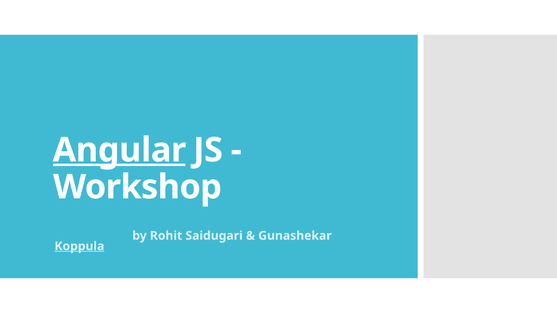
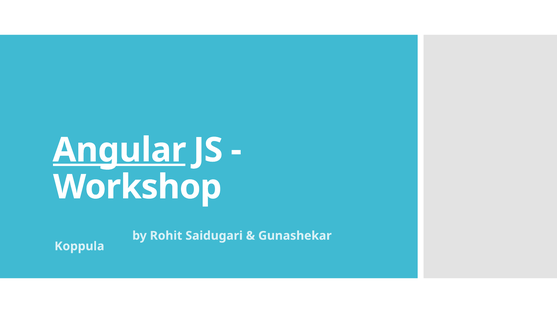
Koppula underline: present -> none
